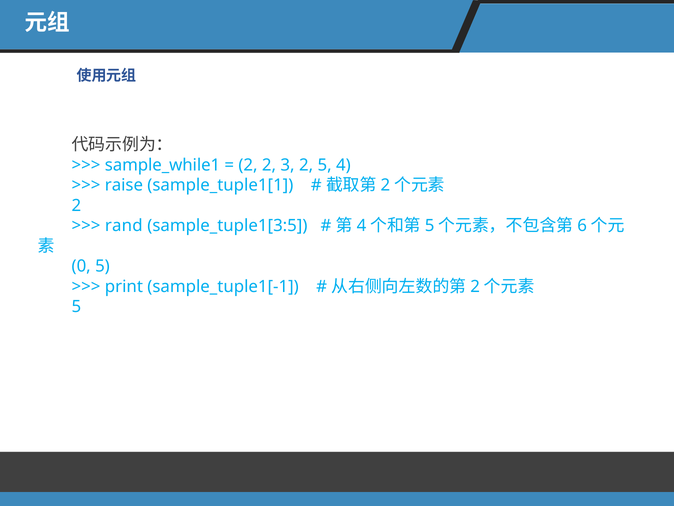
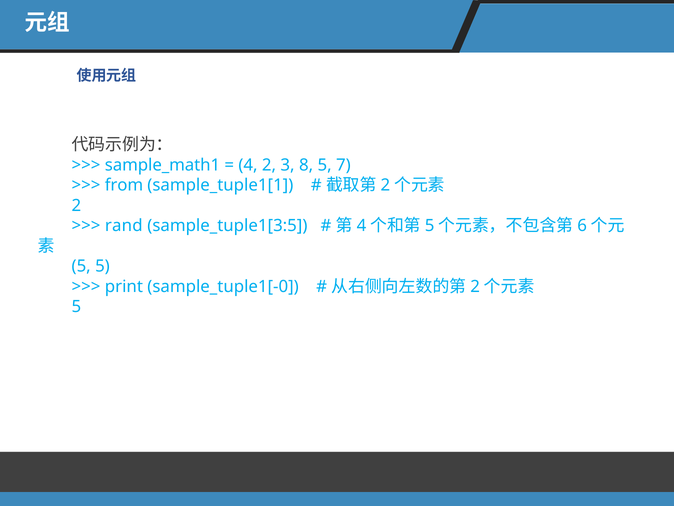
sample_while1: sample_while1 -> sample_math1
2 at (248, 165): 2 -> 4
3 2: 2 -> 8
4: 4 -> 7
raise: raise -> from
0 at (81, 266): 0 -> 5
sample_tuple1[-1: sample_tuple1[-1 -> sample_tuple1[-0
